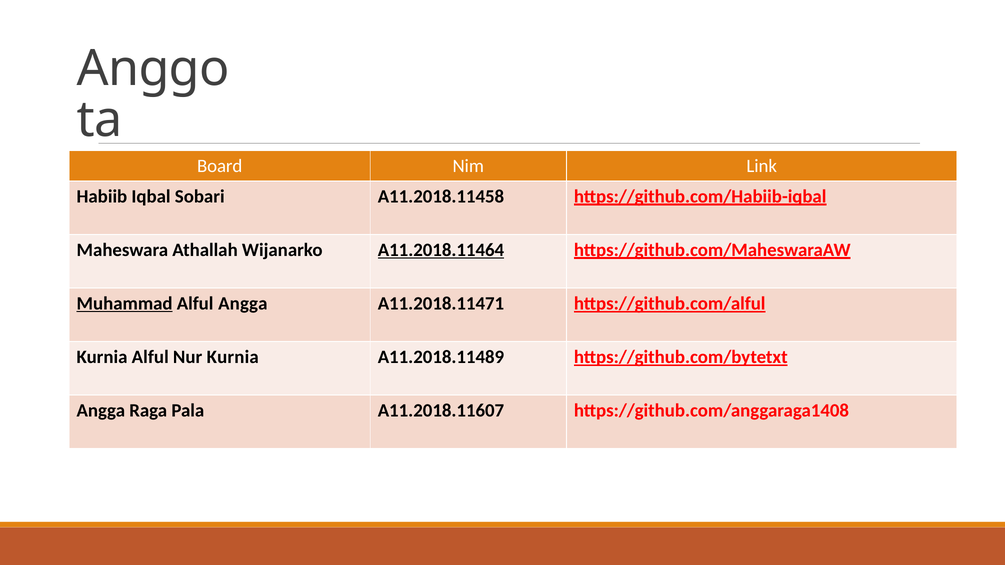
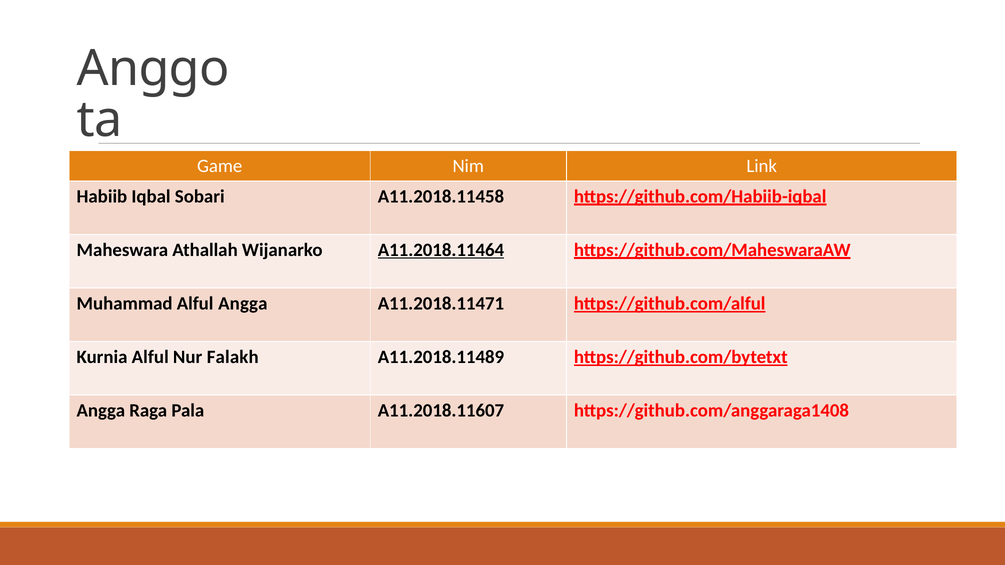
Board: Board -> Game
Muhammad underline: present -> none
Nur Kurnia: Kurnia -> Falakh
